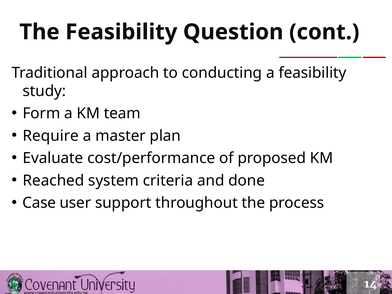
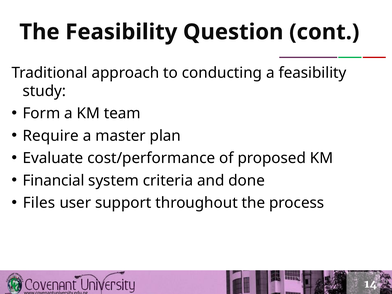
Reached: Reached -> Financial
Case: Case -> Files
